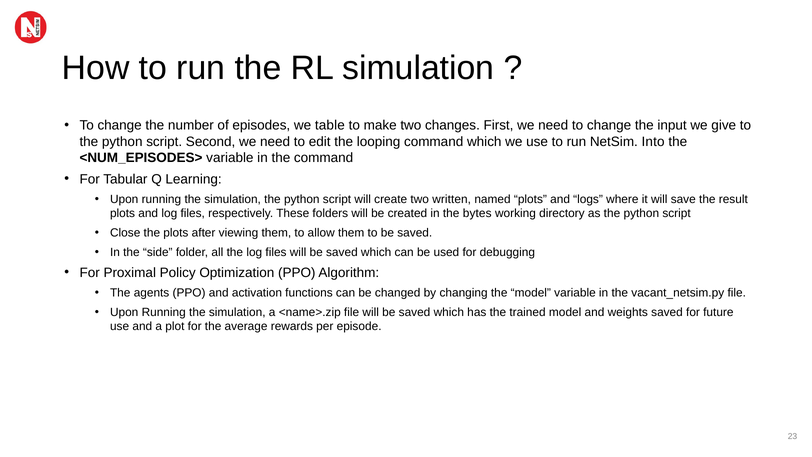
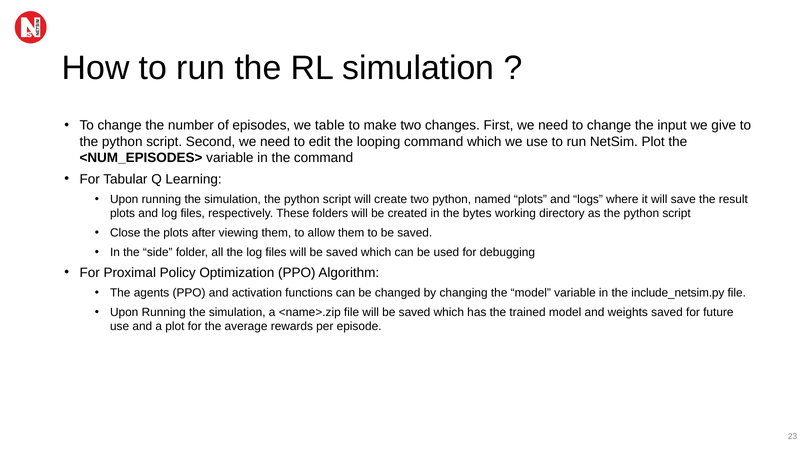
NetSim Into: Into -> Plot
two written: written -> python
vacant_netsim.py: vacant_netsim.py -> include_netsim.py
